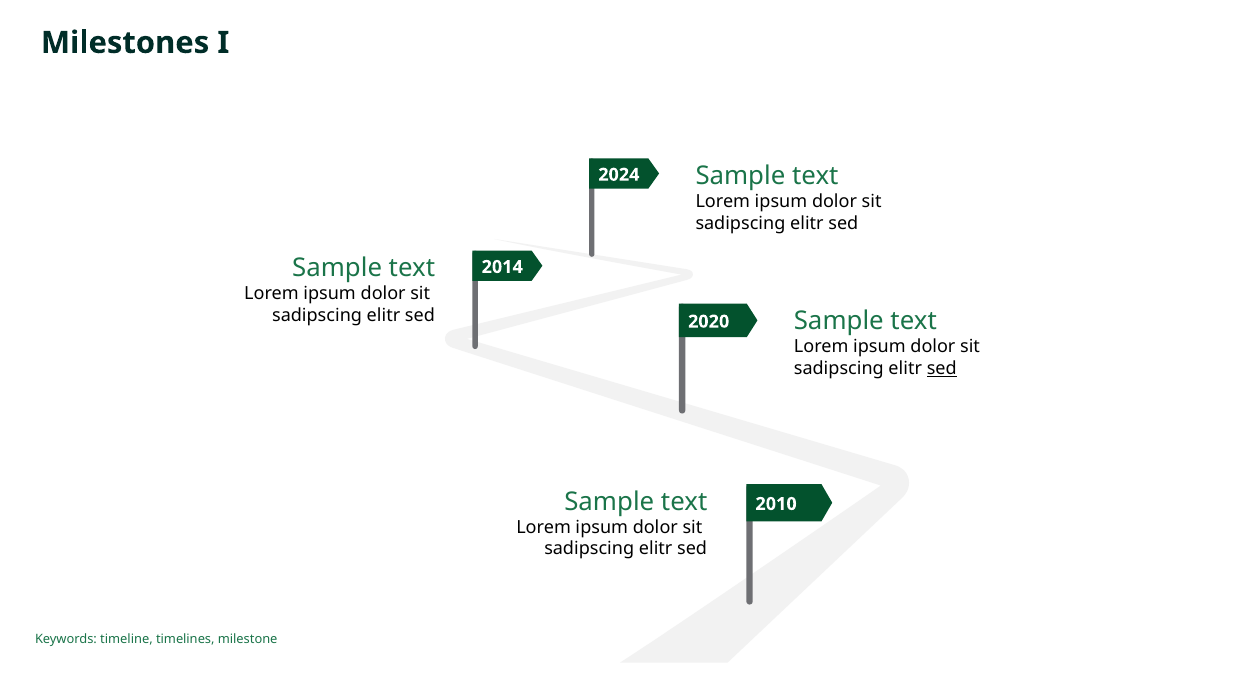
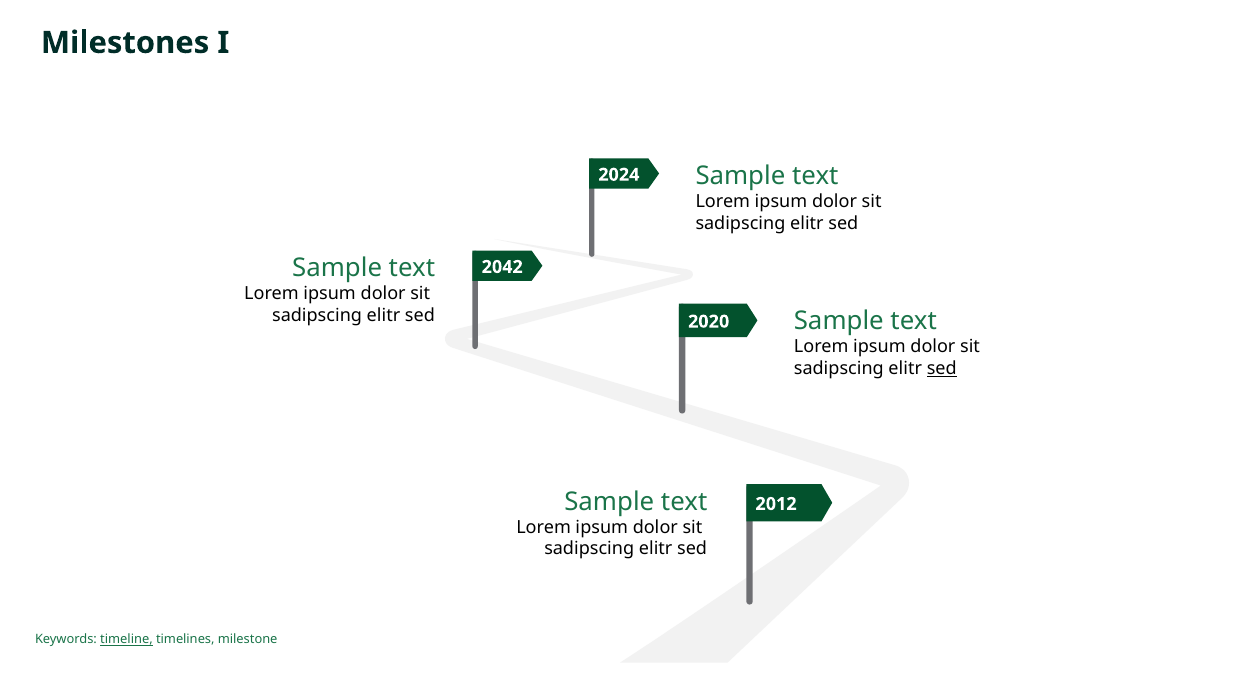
2014: 2014 -> 2042
2010: 2010 -> 2012
timeline underline: none -> present
